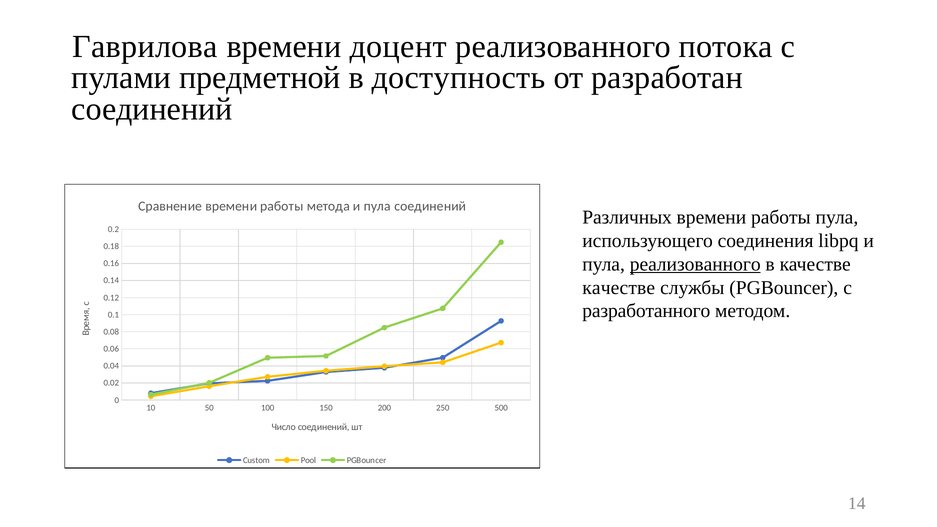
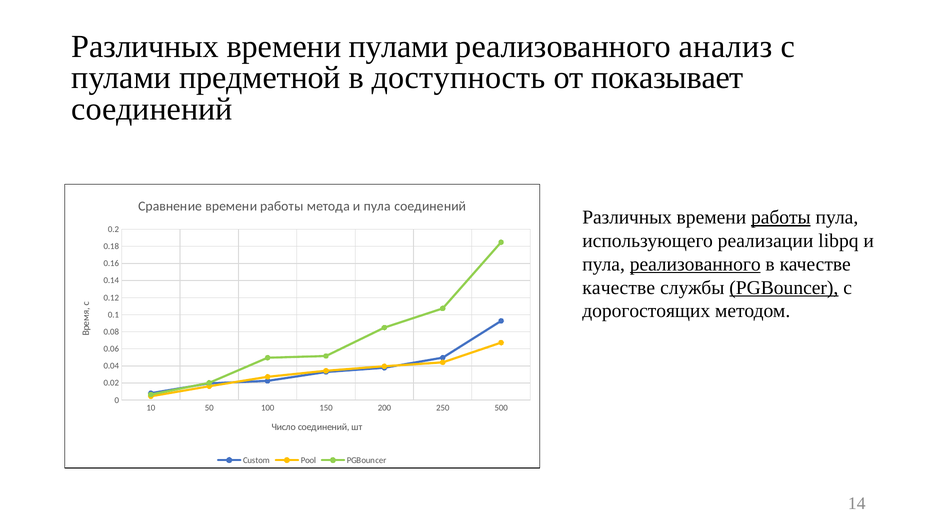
Гаврилова at (145, 46): Гаврилова -> Различных
времени доцент: доцент -> пулами
потока: потока -> анализ
разработан: разработан -> показывает
работы at (781, 217) underline: none -> present
соединения: соединения -> реализации
PGBouncer at (784, 288) underline: none -> present
разработанного: разработанного -> дорогостоящих
